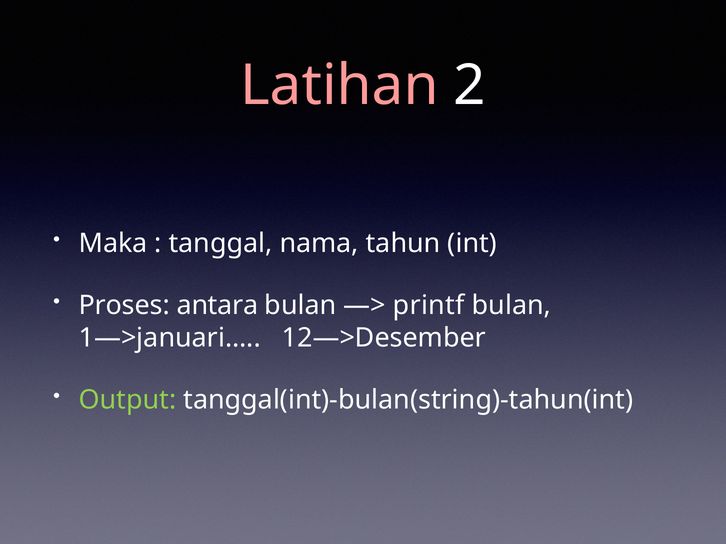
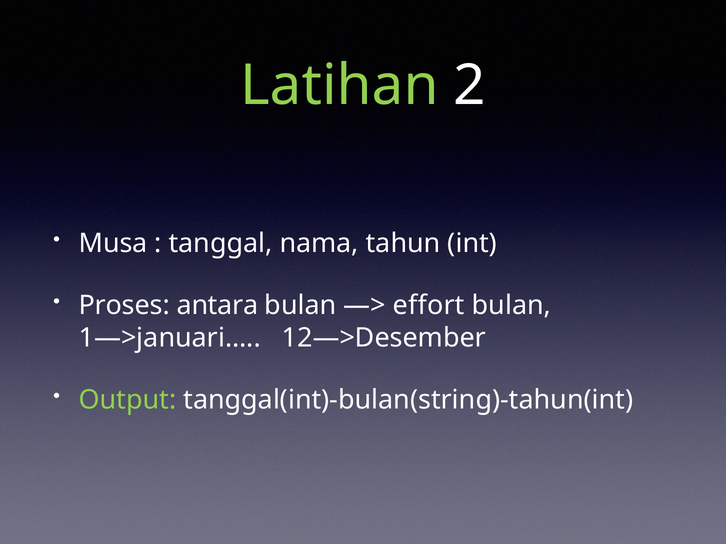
Latihan colour: pink -> light green
Maka: Maka -> Musa
printf: printf -> effort
